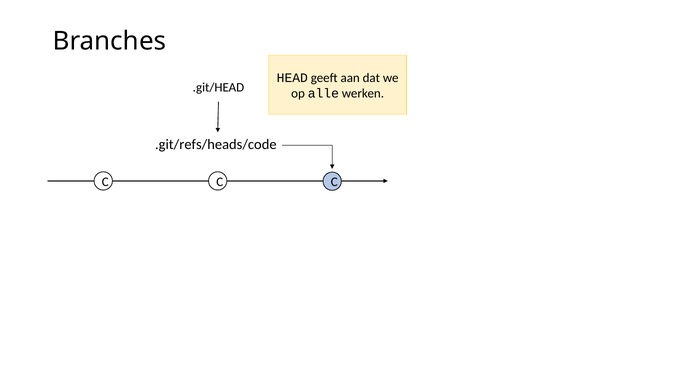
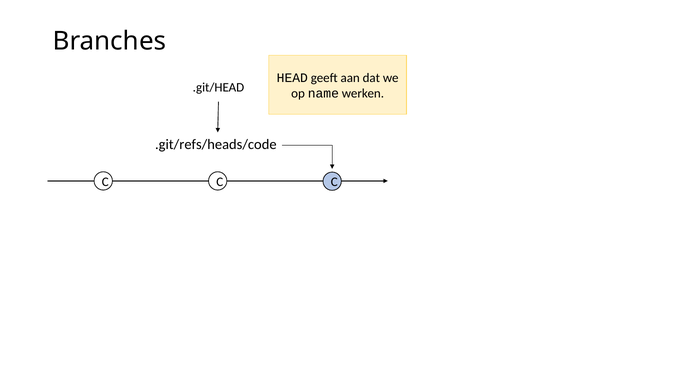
alle: alle -> name
